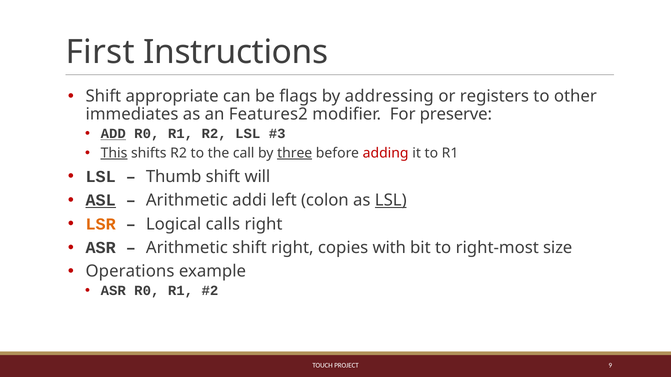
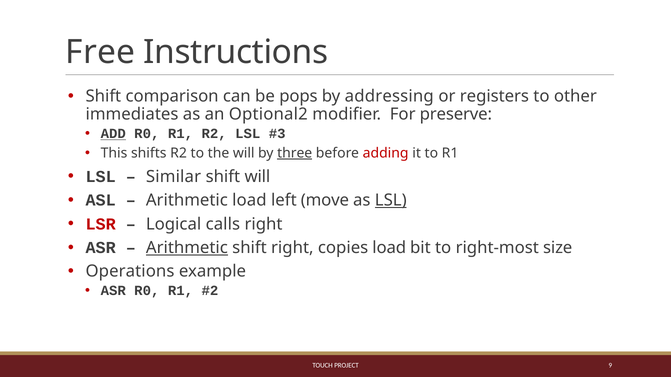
First: First -> Free
appropriate: appropriate -> comparison
flags: flags -> pops
Features2: Features2 -> Optional2
This underline: present -> none
the call: call -> will
Thumb: Thumb -> Similar
ASL underline: present -> none
Arithmetic addi: addi -> load
colon: colon -> move
LSR colour: orange -> red
Arithmetic at (187, 248) underline: none -> present
copies with: with -> load
